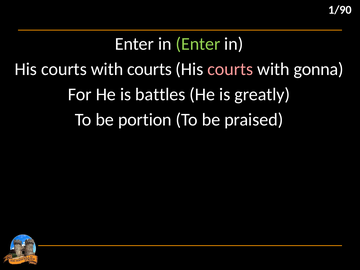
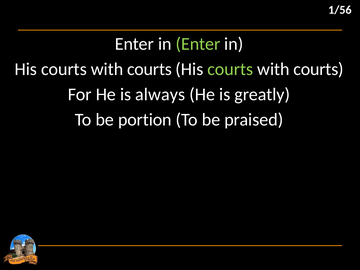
1/90: 1/90 -> 1/56
courts at (230, 69) colour: pink -> light green
gonna at (319, 69): gonna -> courts
battles: battles -> always
